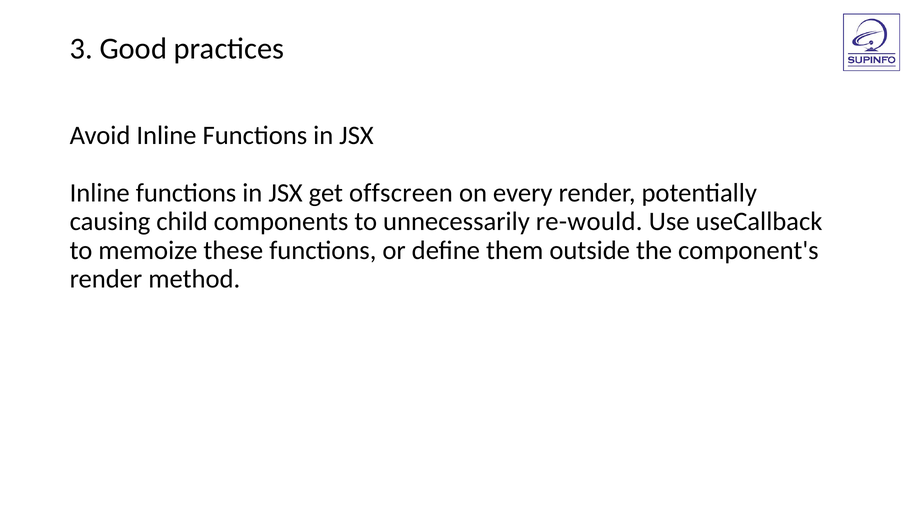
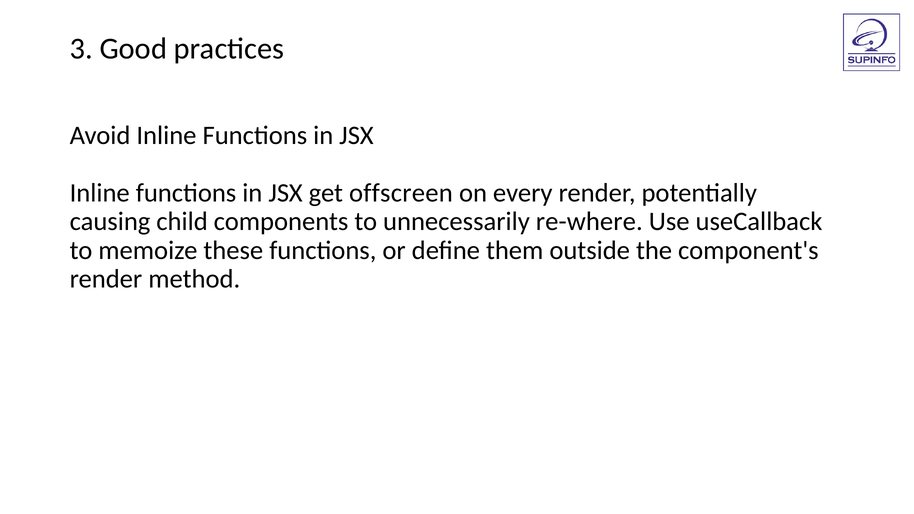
re-would: re-would -> re-where
